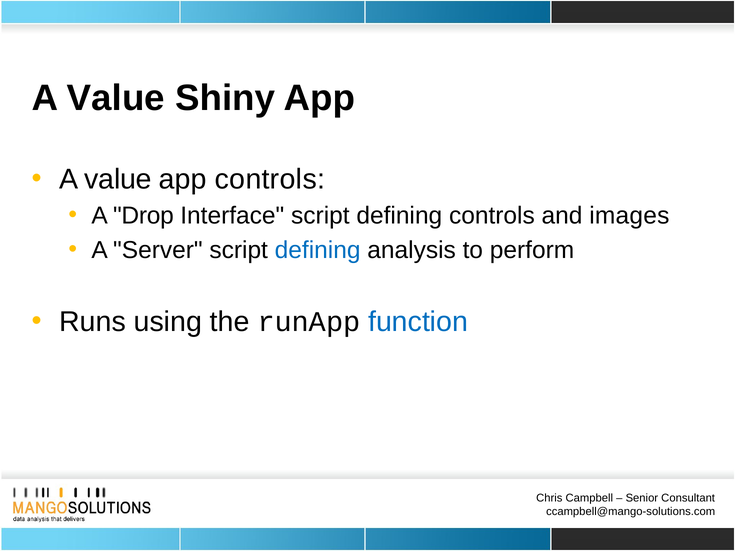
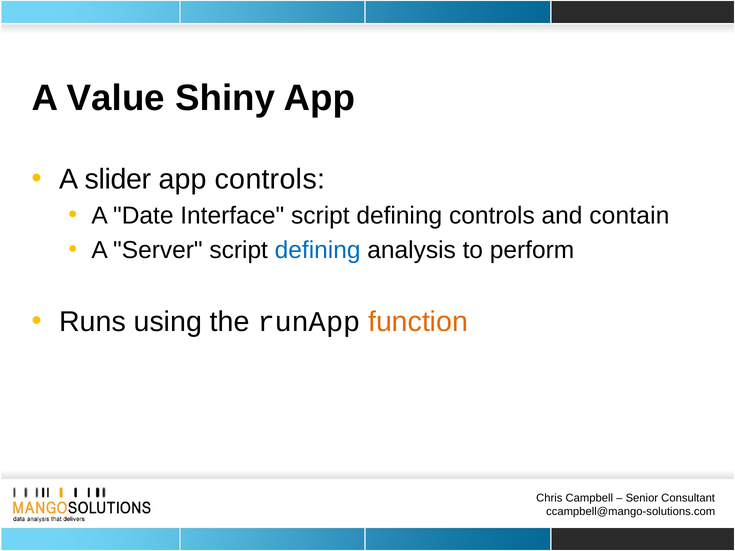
value at (118, 179): value -> slider
Drop: Drop -> Date
images: images -> contain
function colour: blue -> orange
